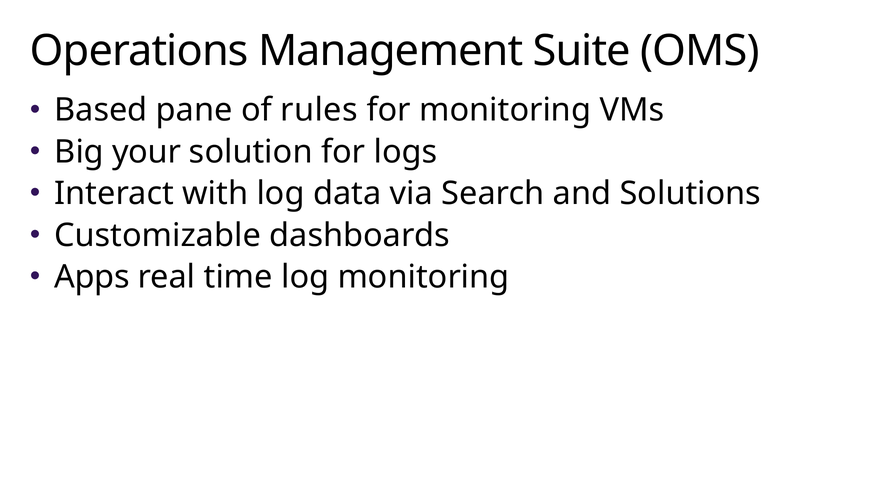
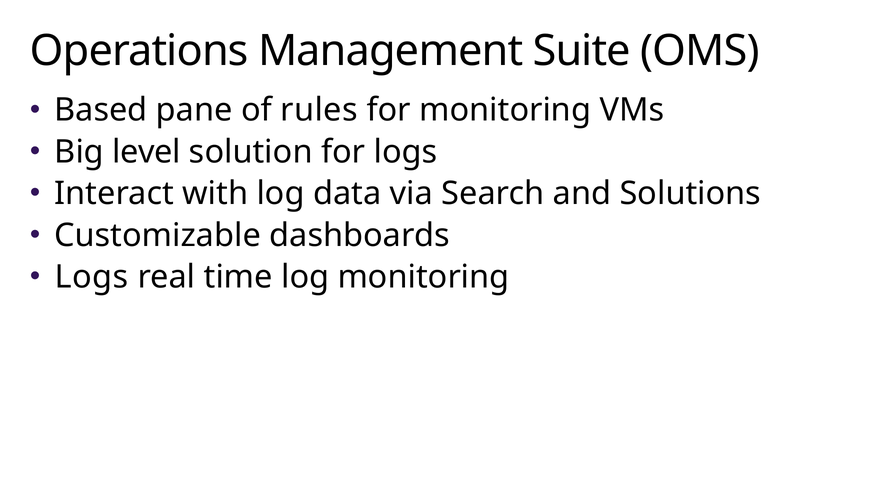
your: your -> level
Apps at (92, 277): Apps -> Logs
